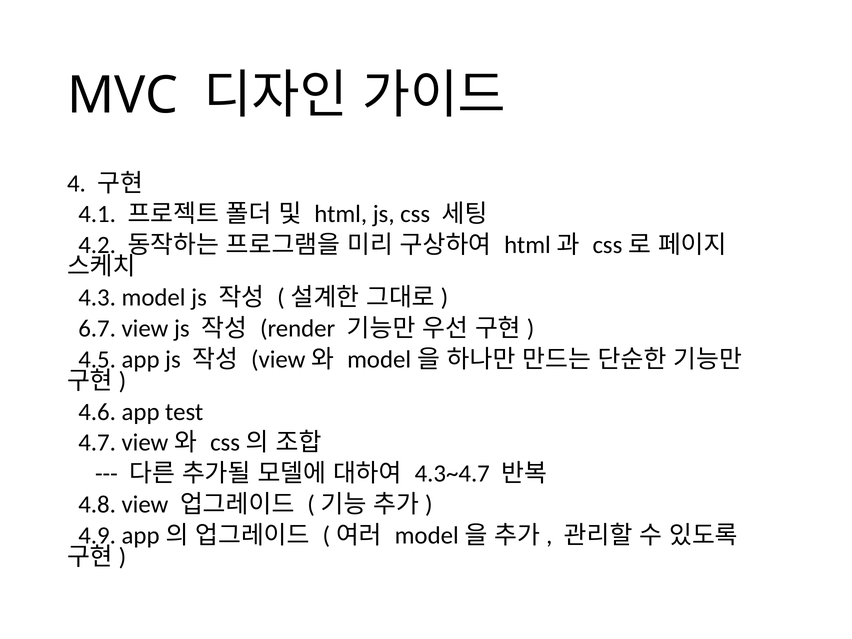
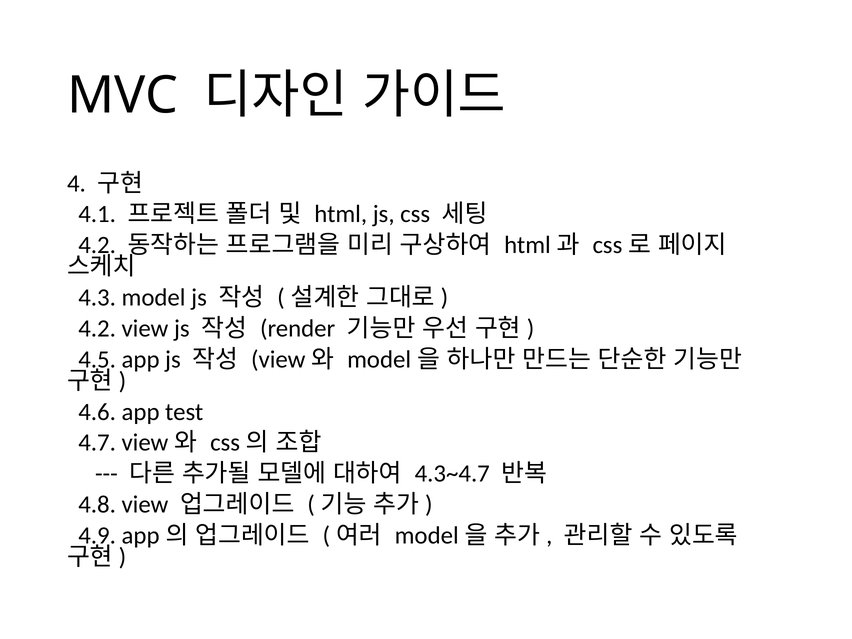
6.7 at (97, 329): 6.7 -> 4.2
